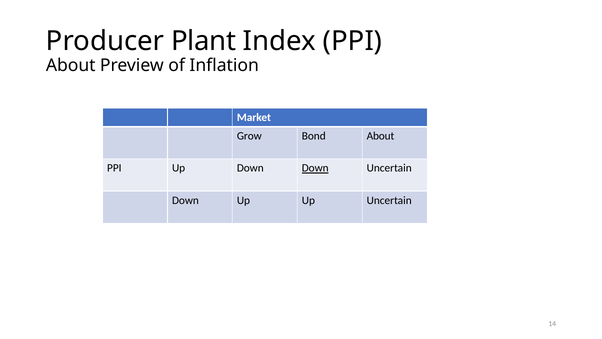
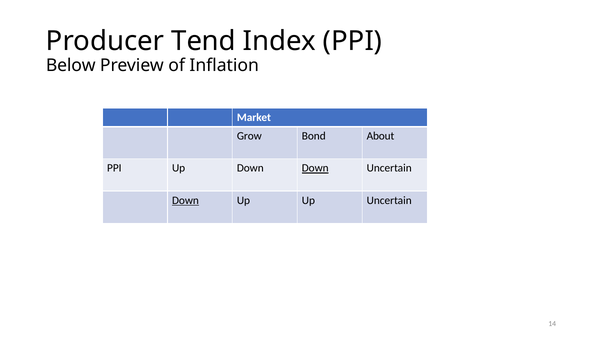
Plant: Plant -> Tend
About at (71, 66): About -> Below
Down at (185, 200) underline: none -> present
